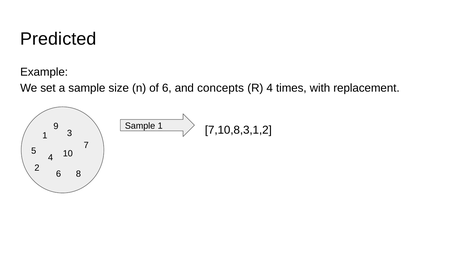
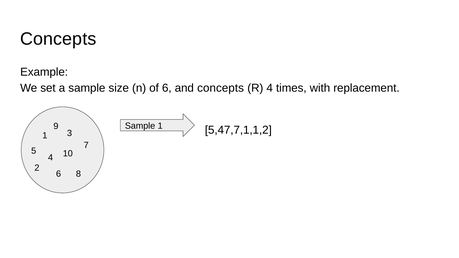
Predicted at (58, 39): Predicted -> Concepts
7,10,8,3,1,2: 7,10,8,3,1,2 -> 5,47,7,1,1,2
